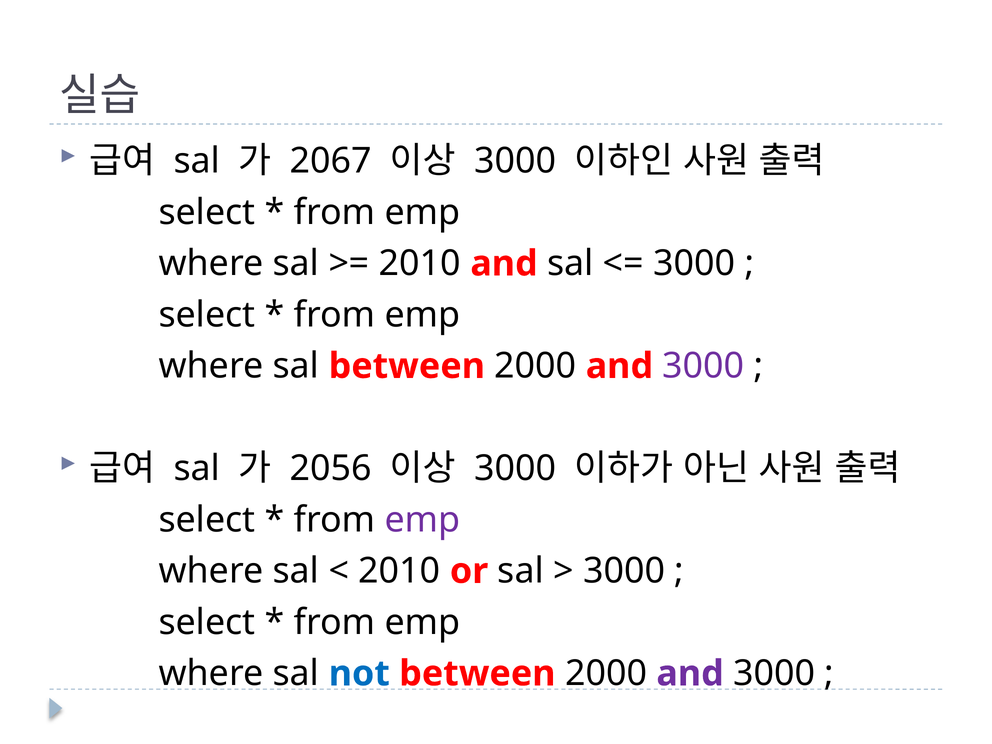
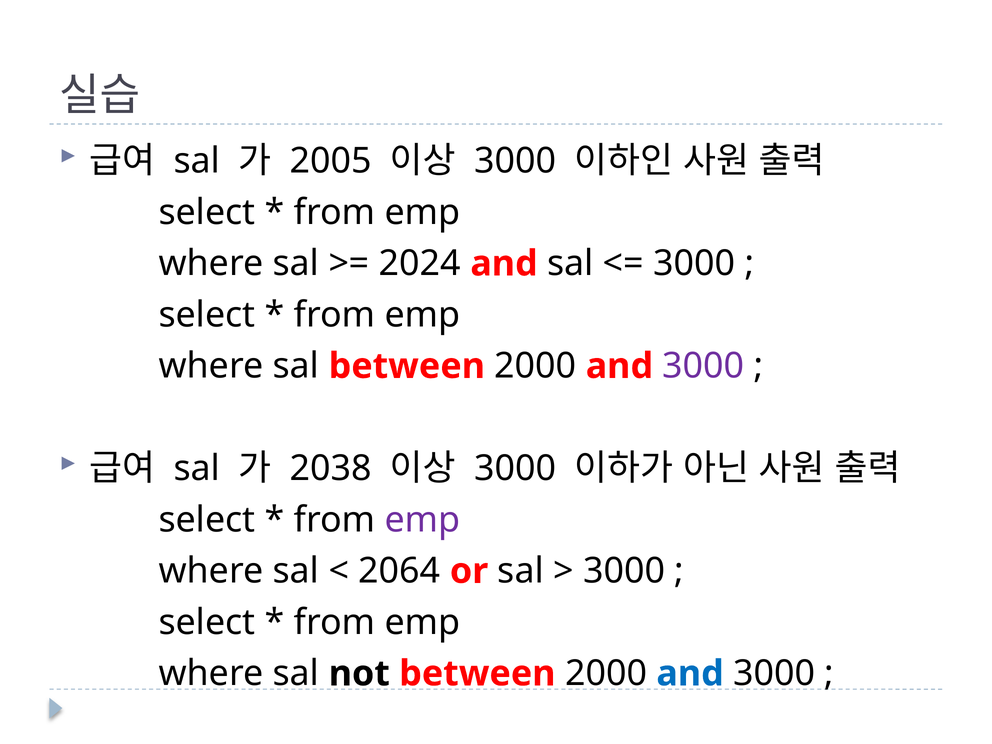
2067: 2067 -> 2005
2010 at (420, 264): 2010 -> 2024
2056: 2056 -> 2038
2010 at (399, 571): 2010 -> 2064
not colour: blue -> black
and at (690, 674) colour: purple -> blue
